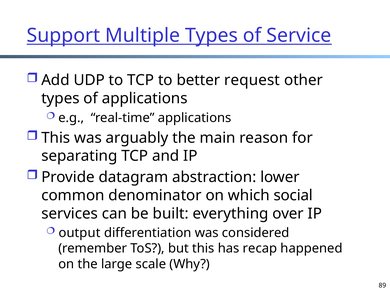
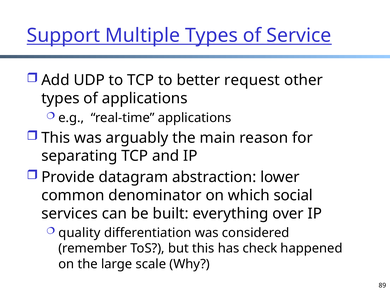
output: output -> quality
recap: recap -> check
